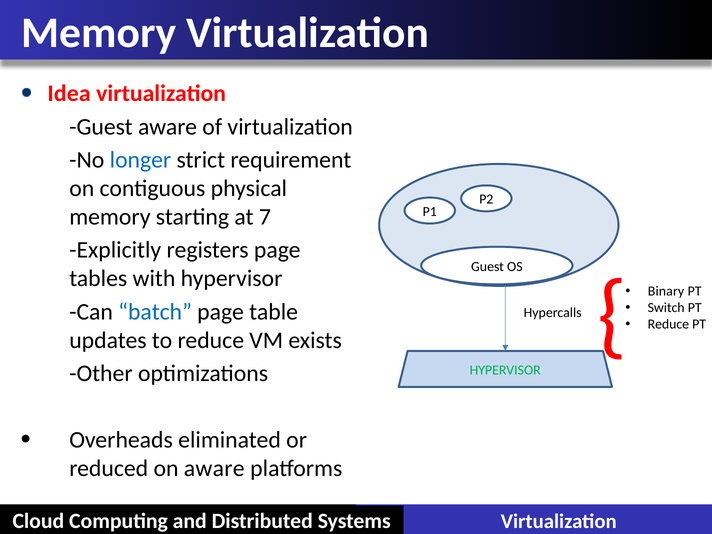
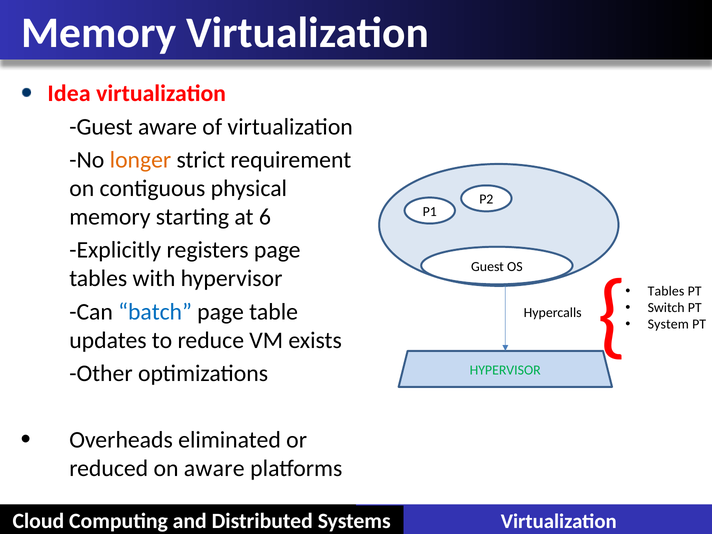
longer colour: blue -> orange
7: 7 -> 6
Binary at (666, 291): Binary -> Tables
Reduce at (668, 324): Reduce -> System
